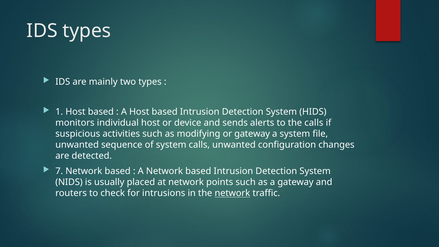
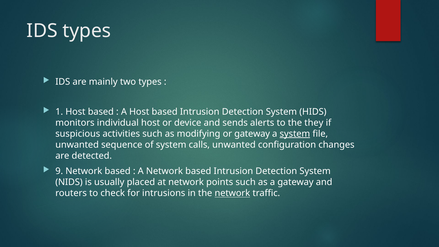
the calls: calls -> they
system at (295, 134) underline: none -> present
7: 7 -> 9
